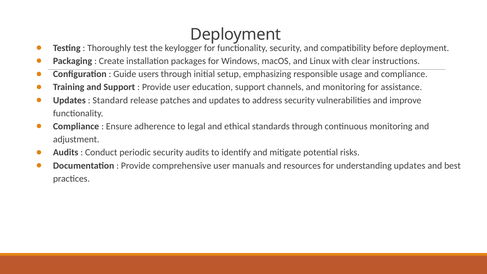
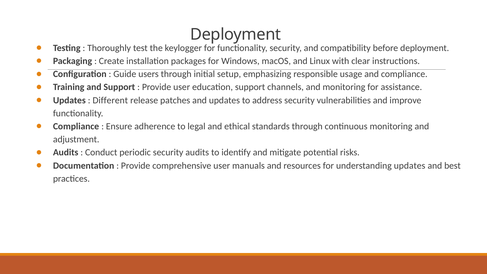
Standard: Standard -> Different
